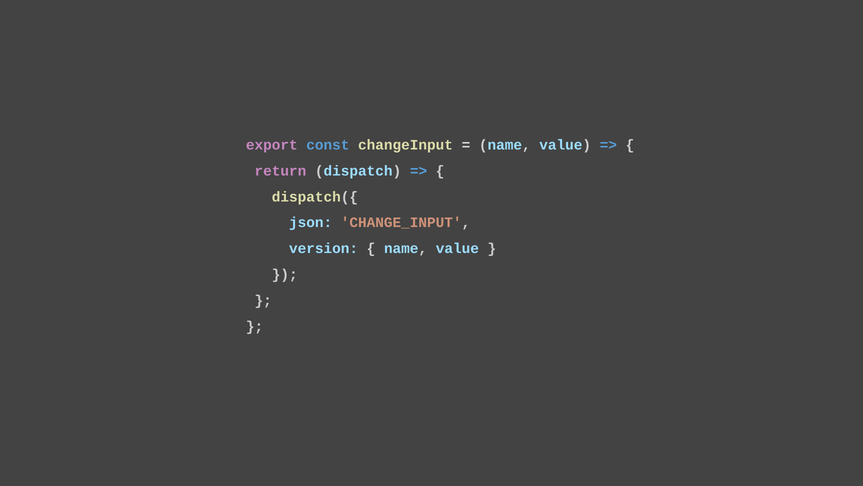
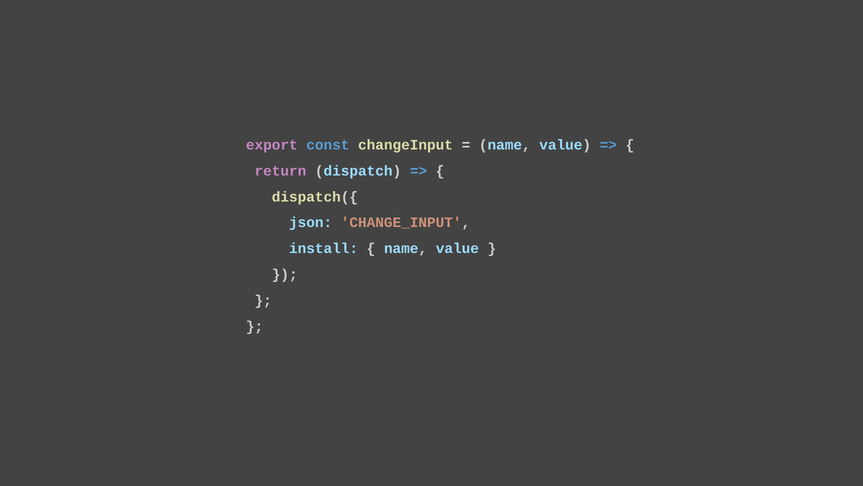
version: version -> install
